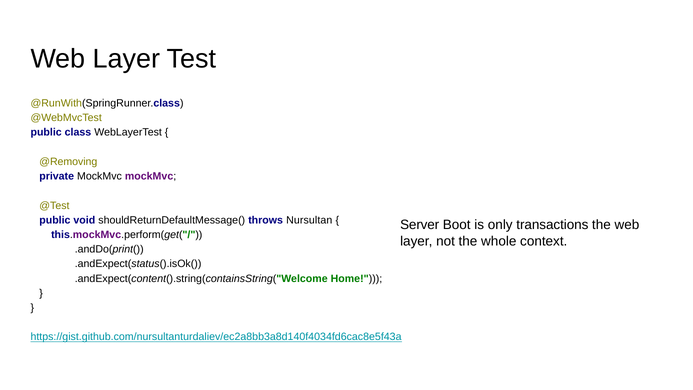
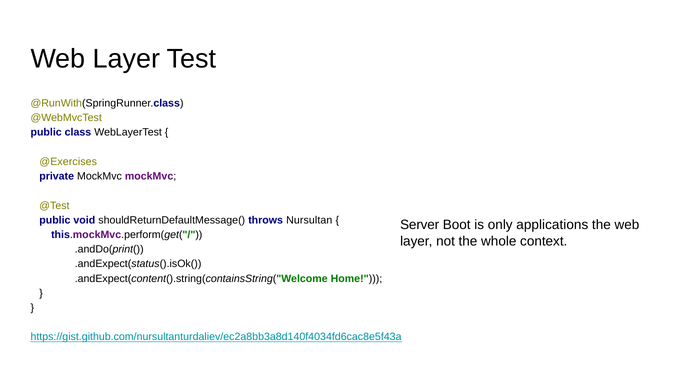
@Removing: @Removing -> @Exercises
transactions: transactions -> applications
